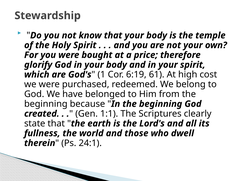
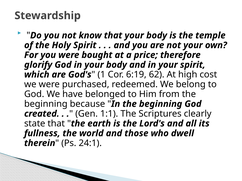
61: 61 -> 62
